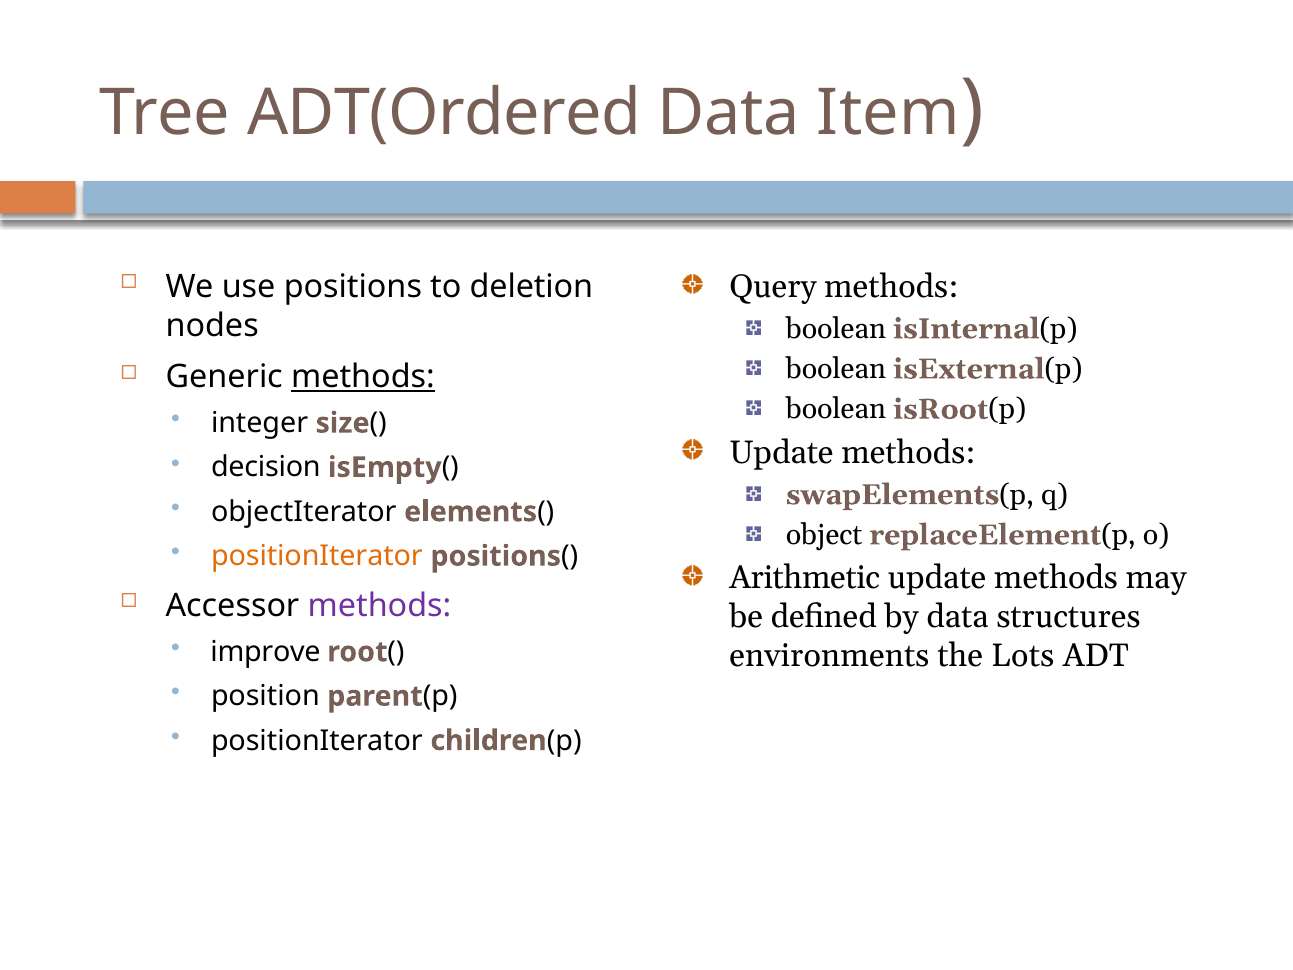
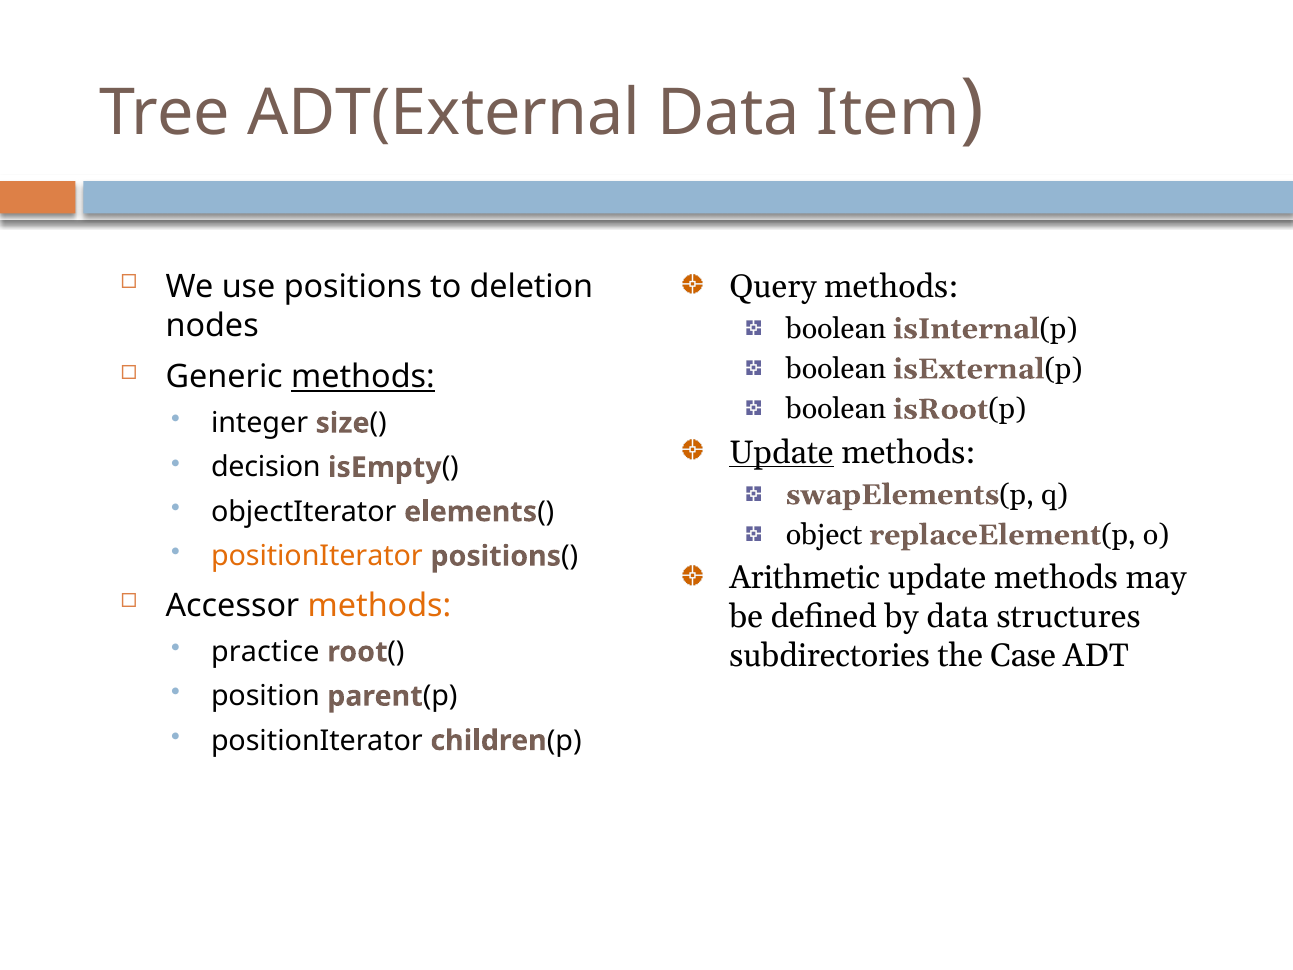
ADT(Ordered: ADT(Ordered -> ADT(External
Update at (781, 452) underline: none -> present
methods at (379, 605) colour: purple -> orange
improve: improve -> practice
environments: environments -> subdirectories
Lots: Lots -> Case
